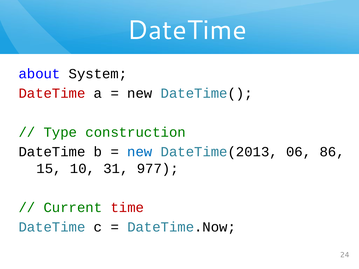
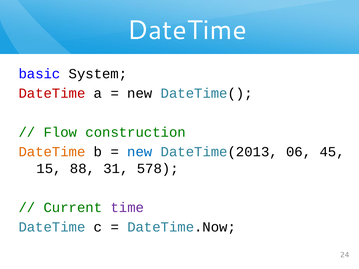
about: about -> basic
Type: Type -> Flow
DateTime at (52, 152) colour: black -> orange
86: 86 -> 45
10: 10 -> 88
977: 977 -> 578
time colour: red -> purple
